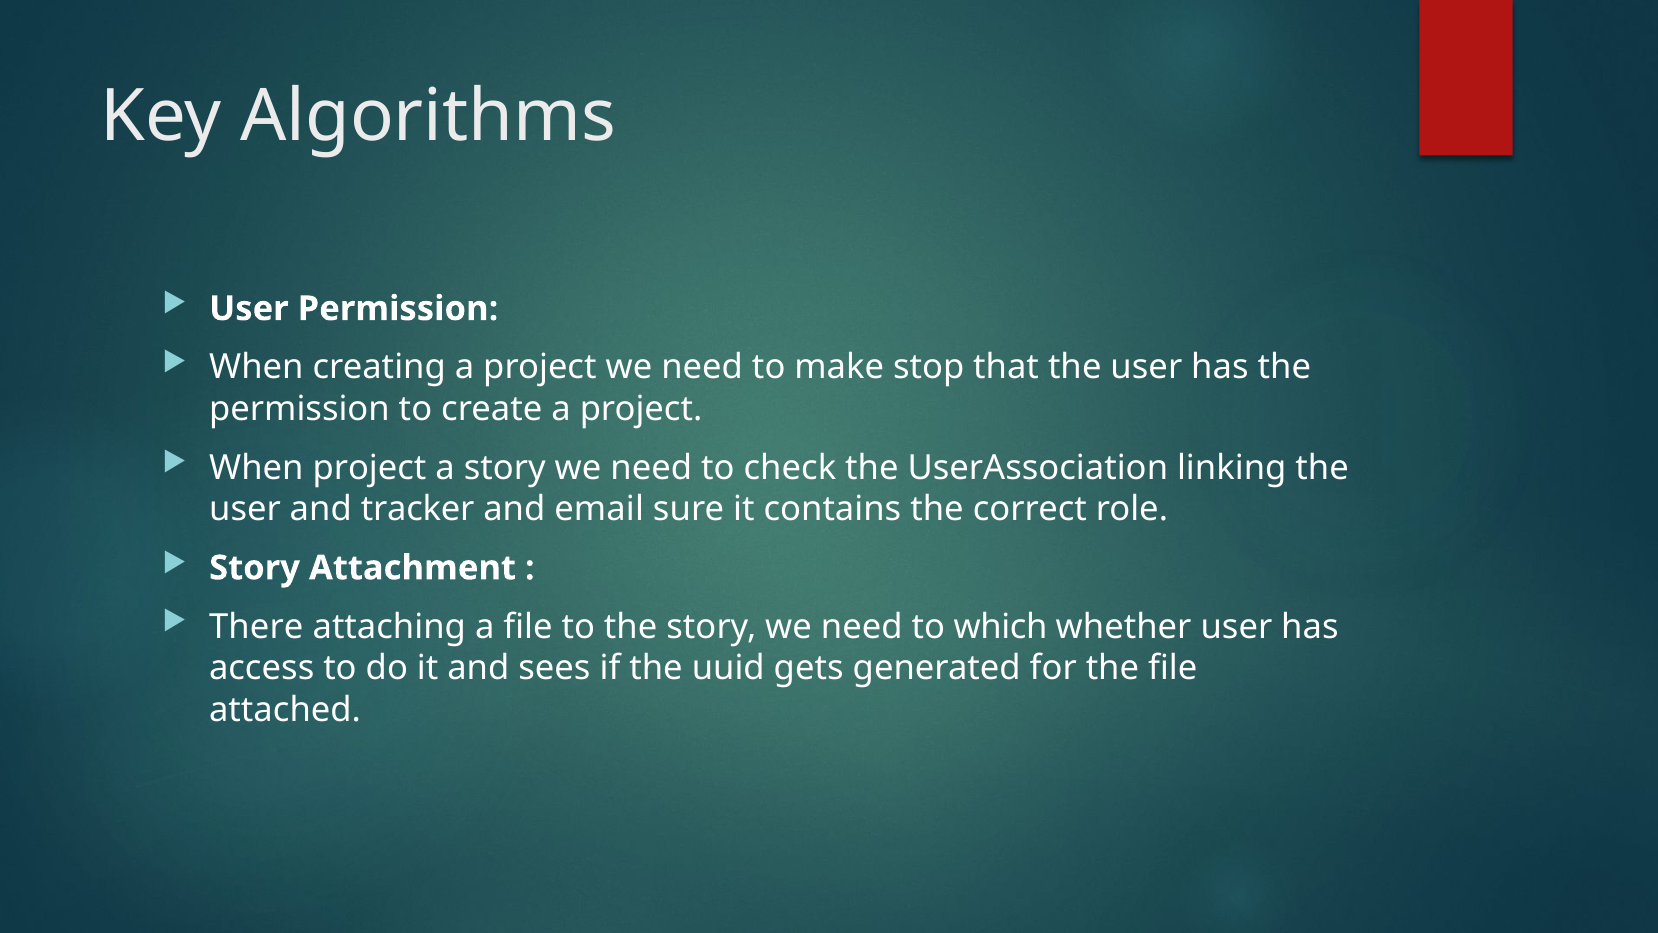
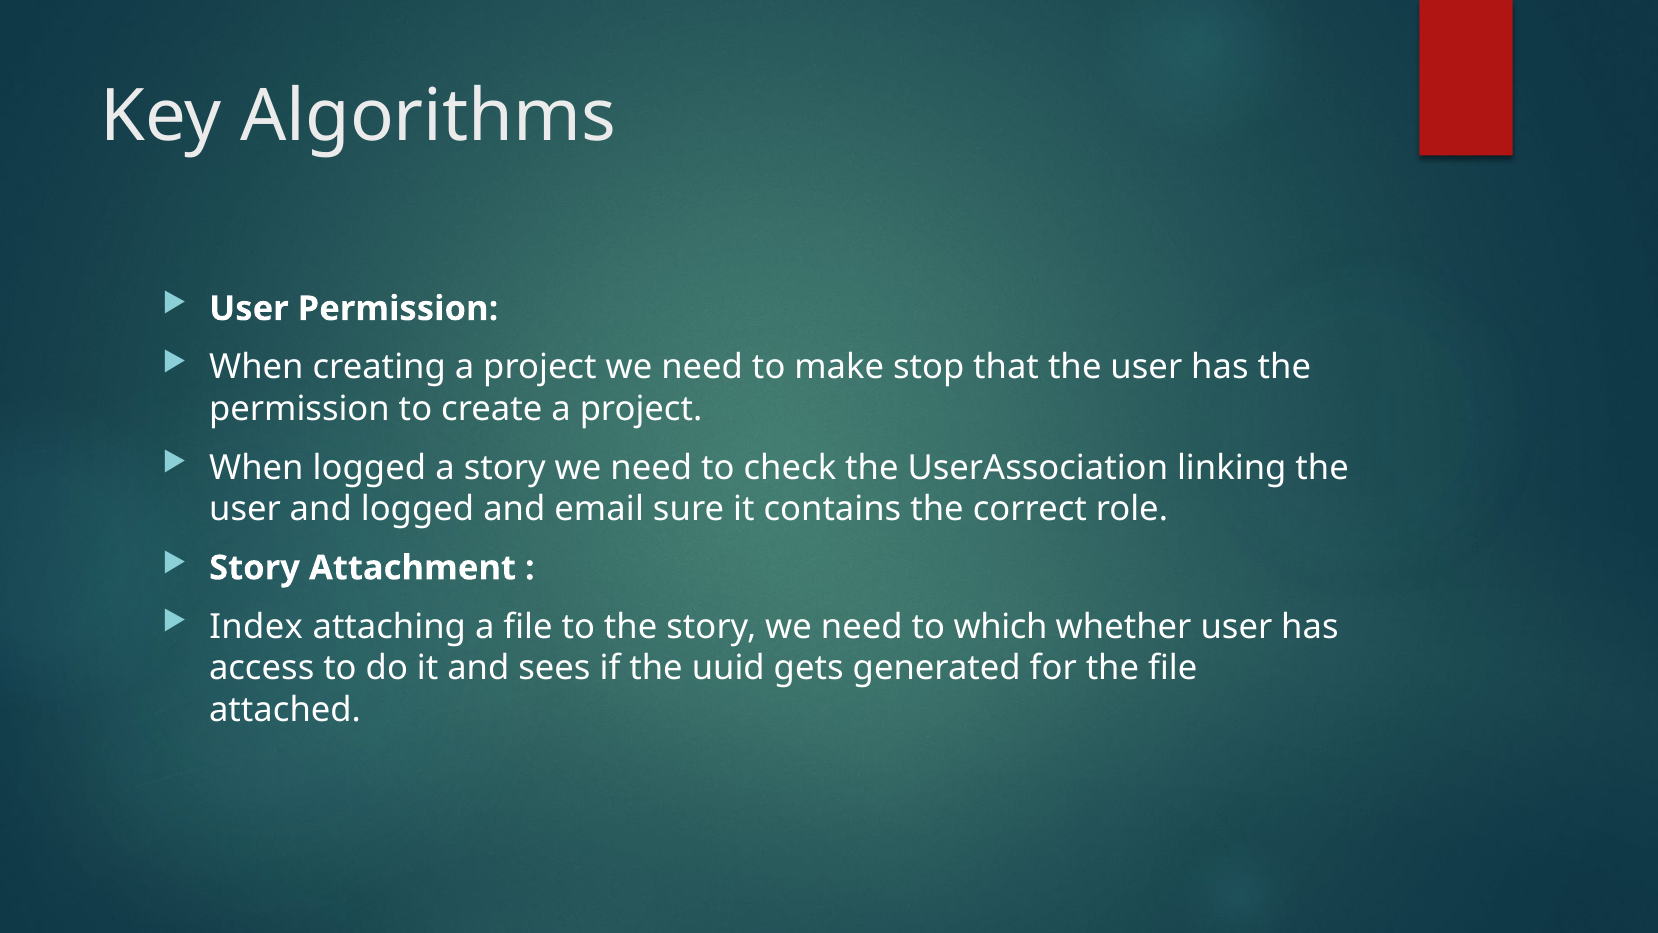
When project: project -> logged
and tracker: tracker -> logged
There: There -> Index
